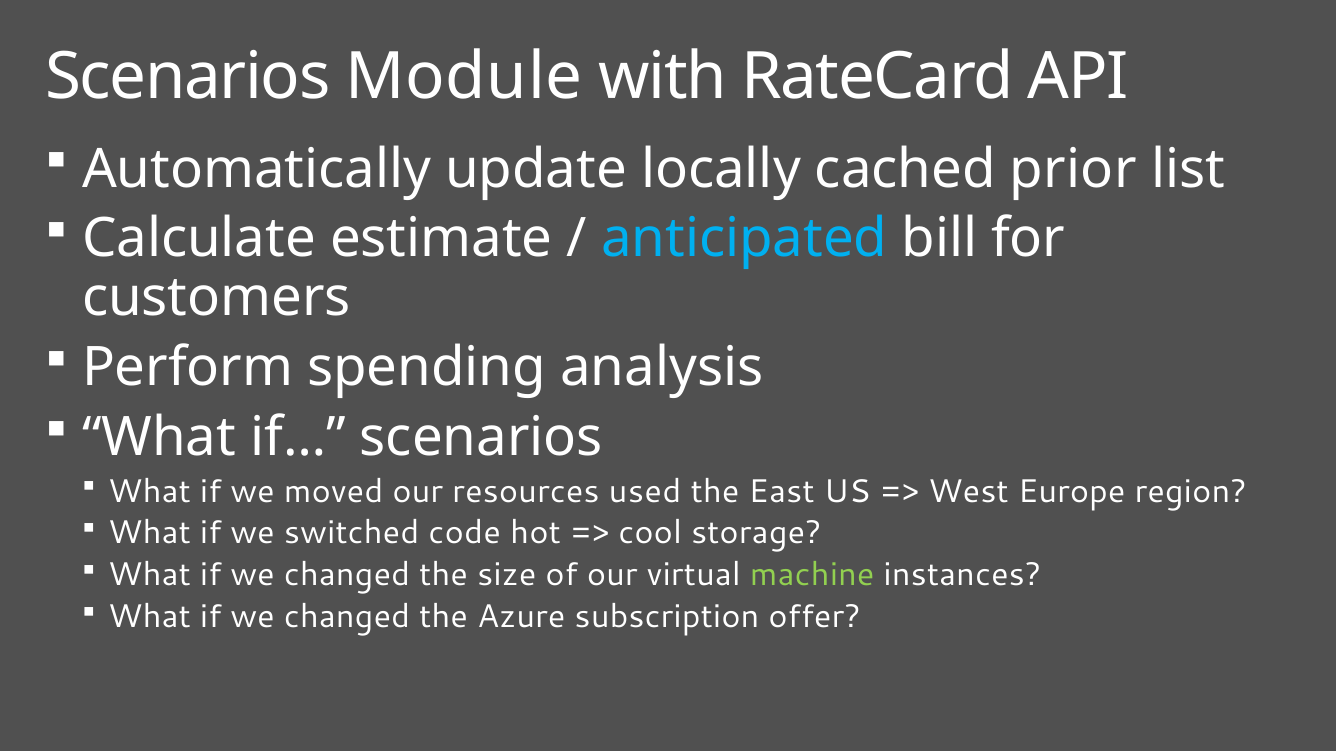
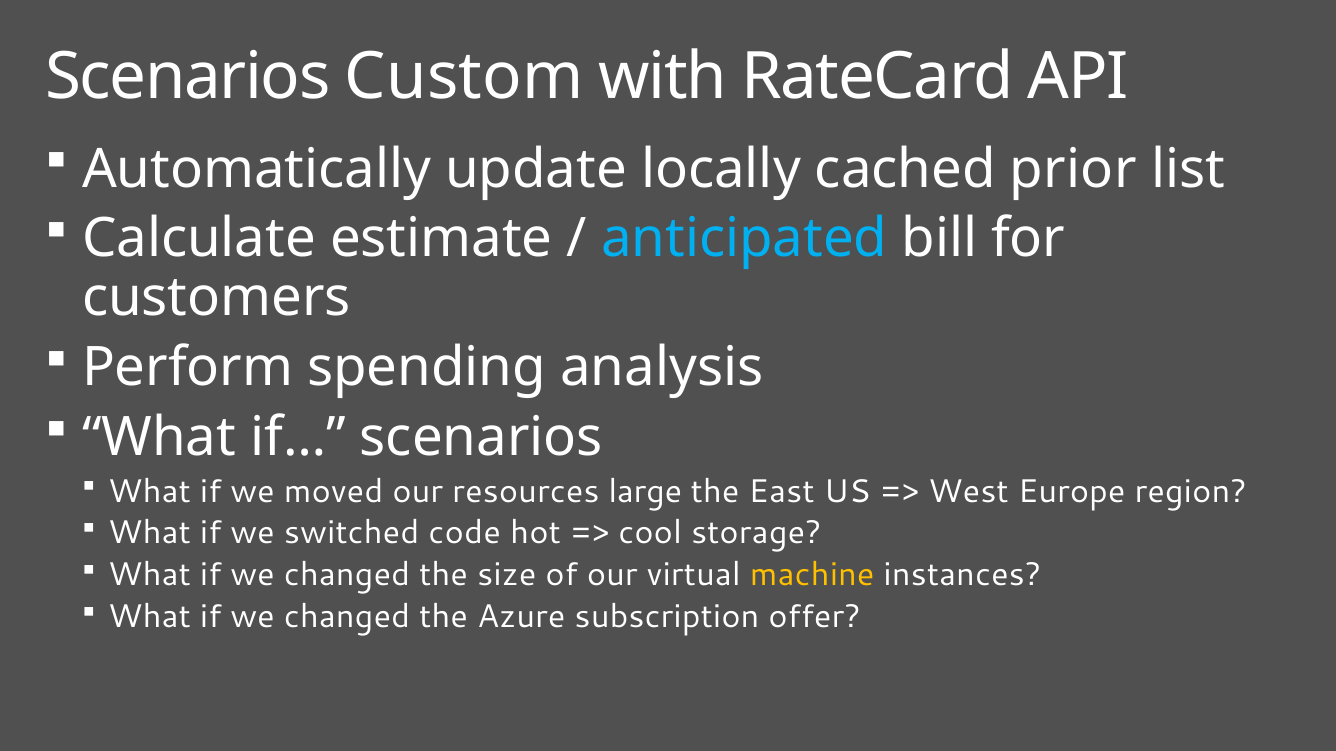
Module: Module -> Custom
used: used -> large
machine colour: light green -> yellow
